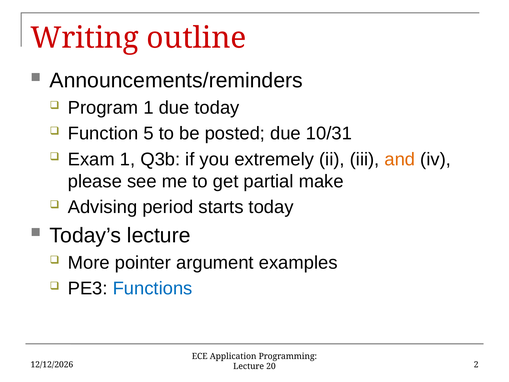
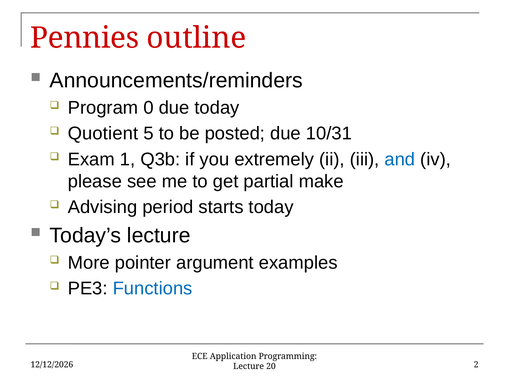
Writing: Writing -> Pennies
Program 1: 1 -> 0
Function: Function -> Quotient
and colour: orange -> blue
